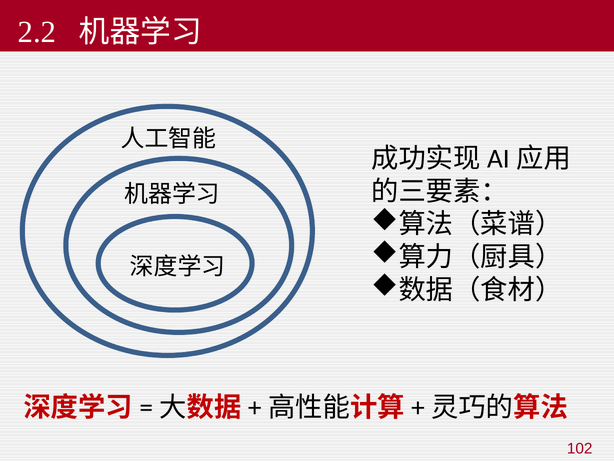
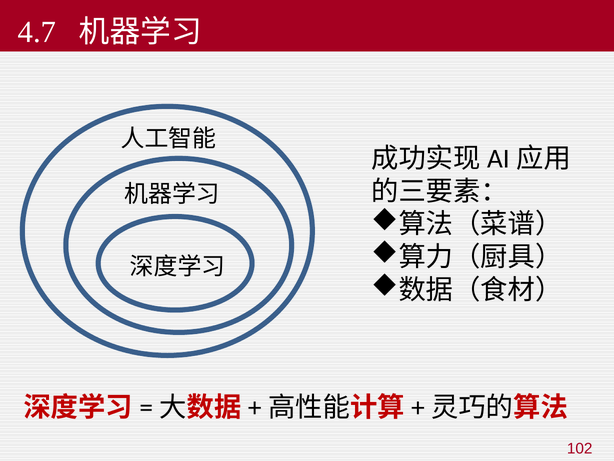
2.2: 2.2 -> 4.7
